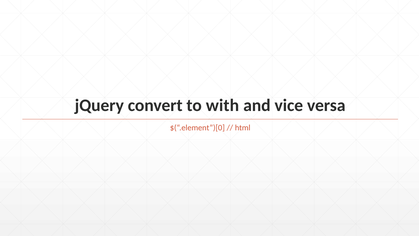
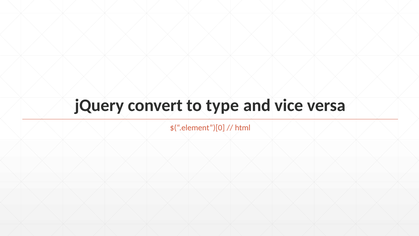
with: with -> type
